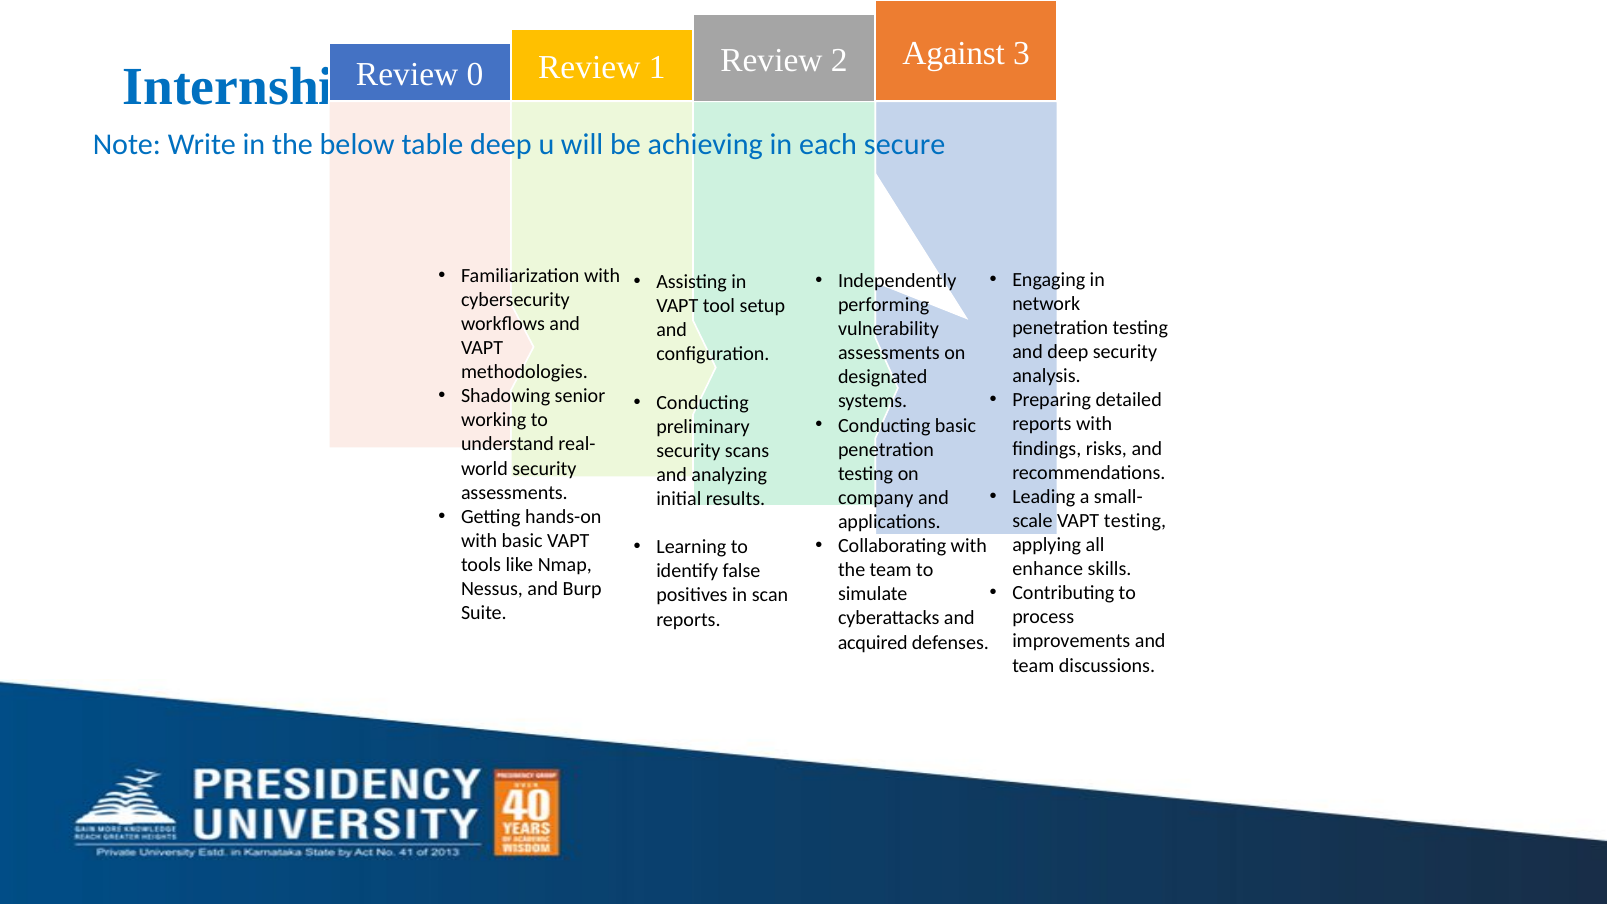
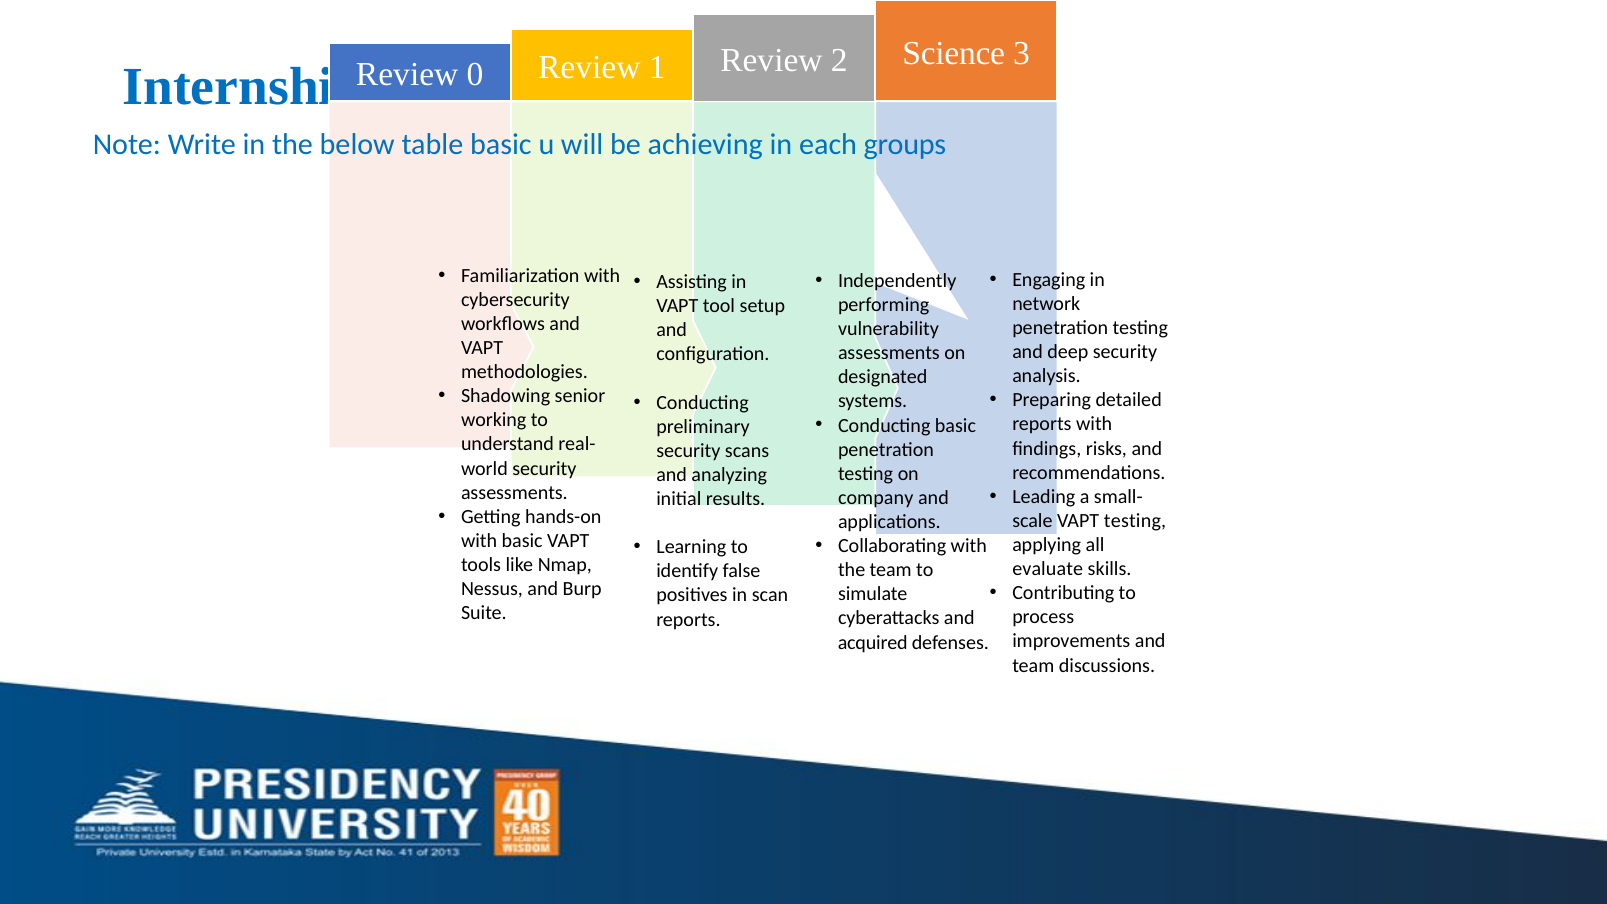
Against: Against -> Science
table deep: deep -> basic
secure: secure -> groups
enhance: enhance -> evaluate
